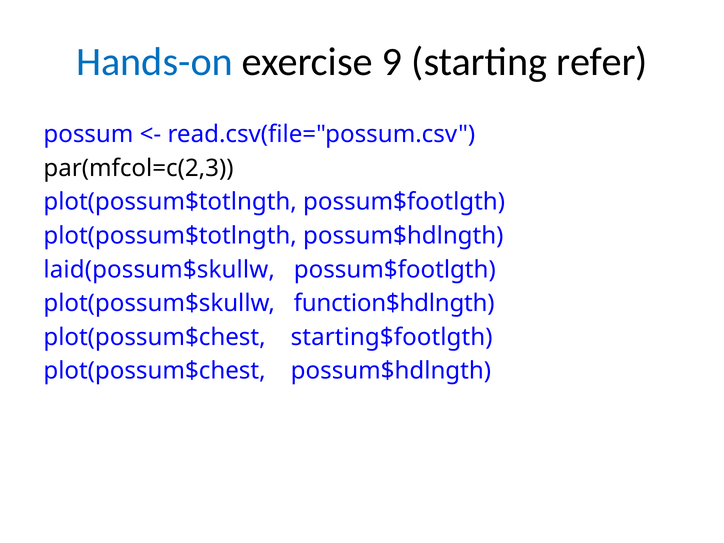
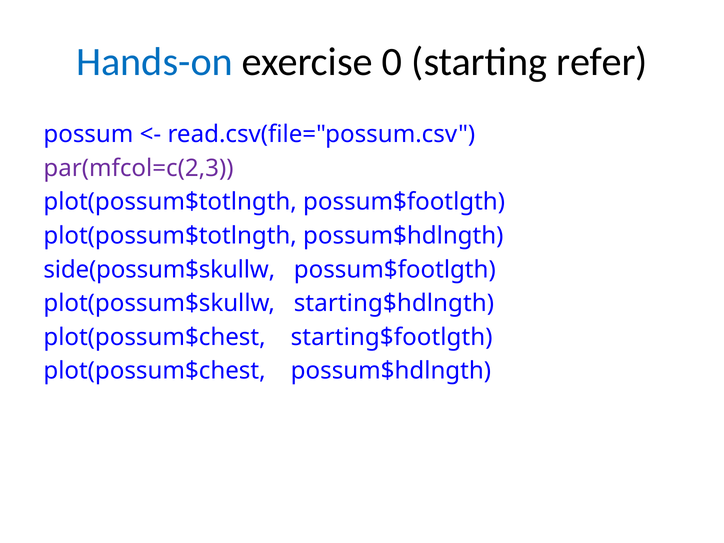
9: 9 -> 0
par(mfcol=c(2,3 colour: black -> purple
laid(possum$skullw: laid(possum$skullw -> side(possum$skullw
function$hdlngth: function$hdlngth -> starting$hdlngth
